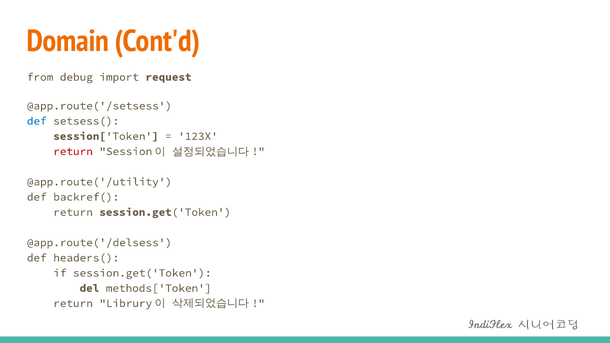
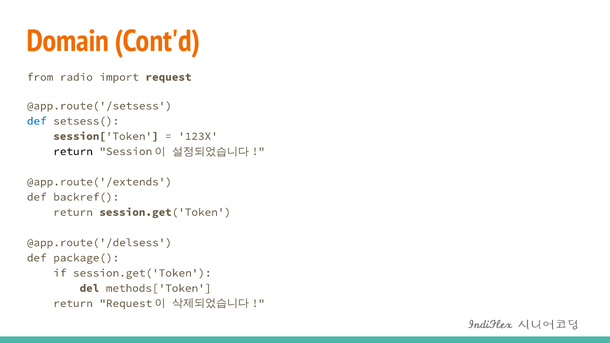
debug: debug -> radio
return at (73, 151) colour: red -> black
@app.route('/utility: @app.route('/utility -> @app.route('/extends
headers(: headers( -> package(
return Librury: Librury -> Request
